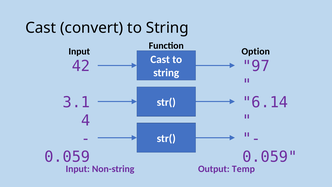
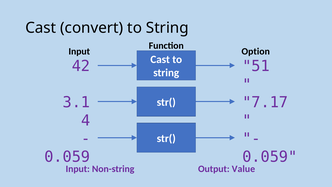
97: 97 -> 51
6.14: 6.14 -> 7.17
Temp: Temp -> Value
